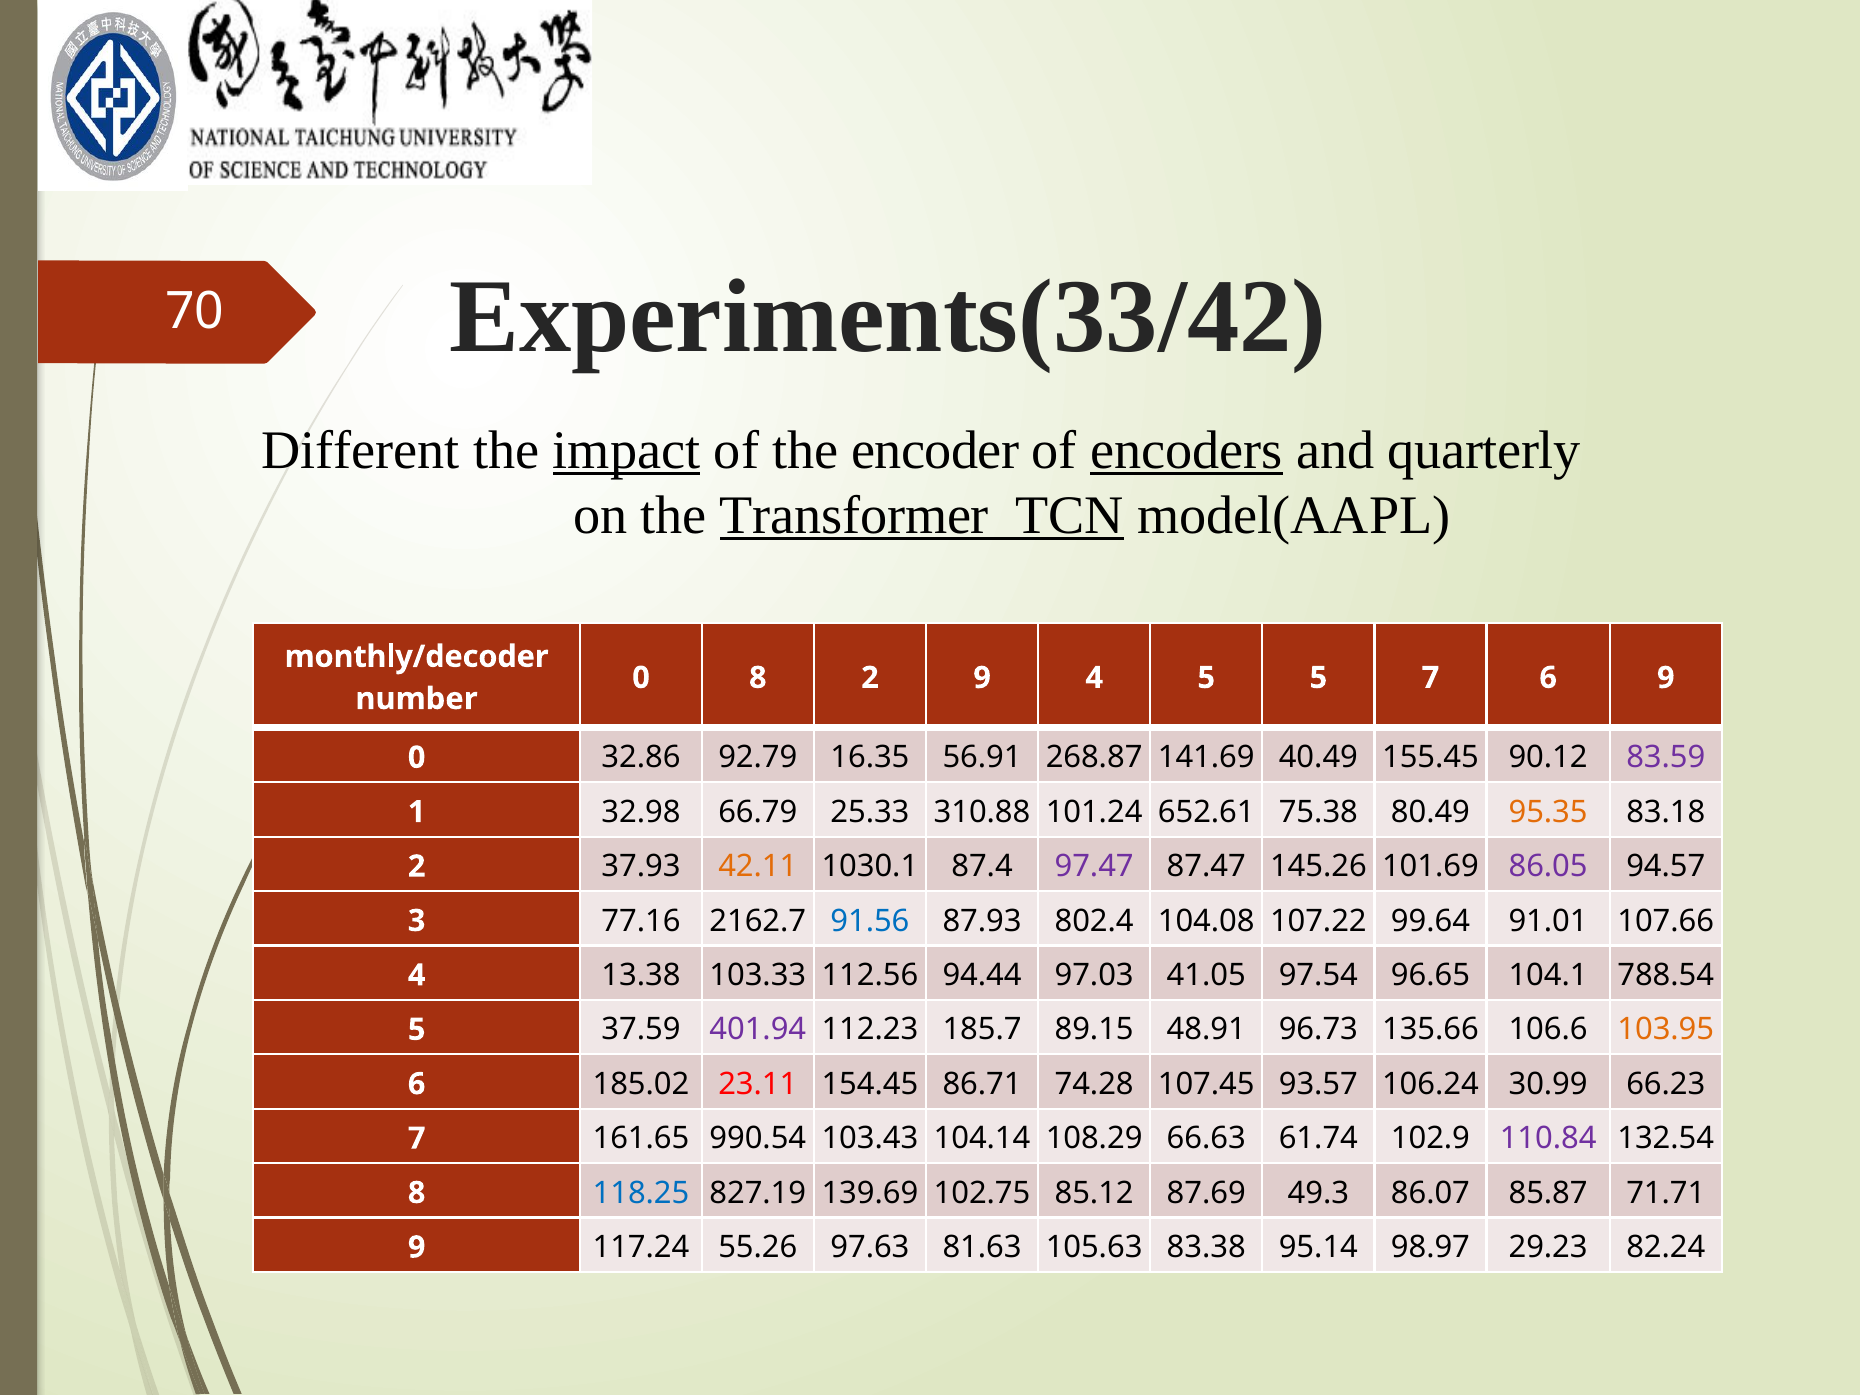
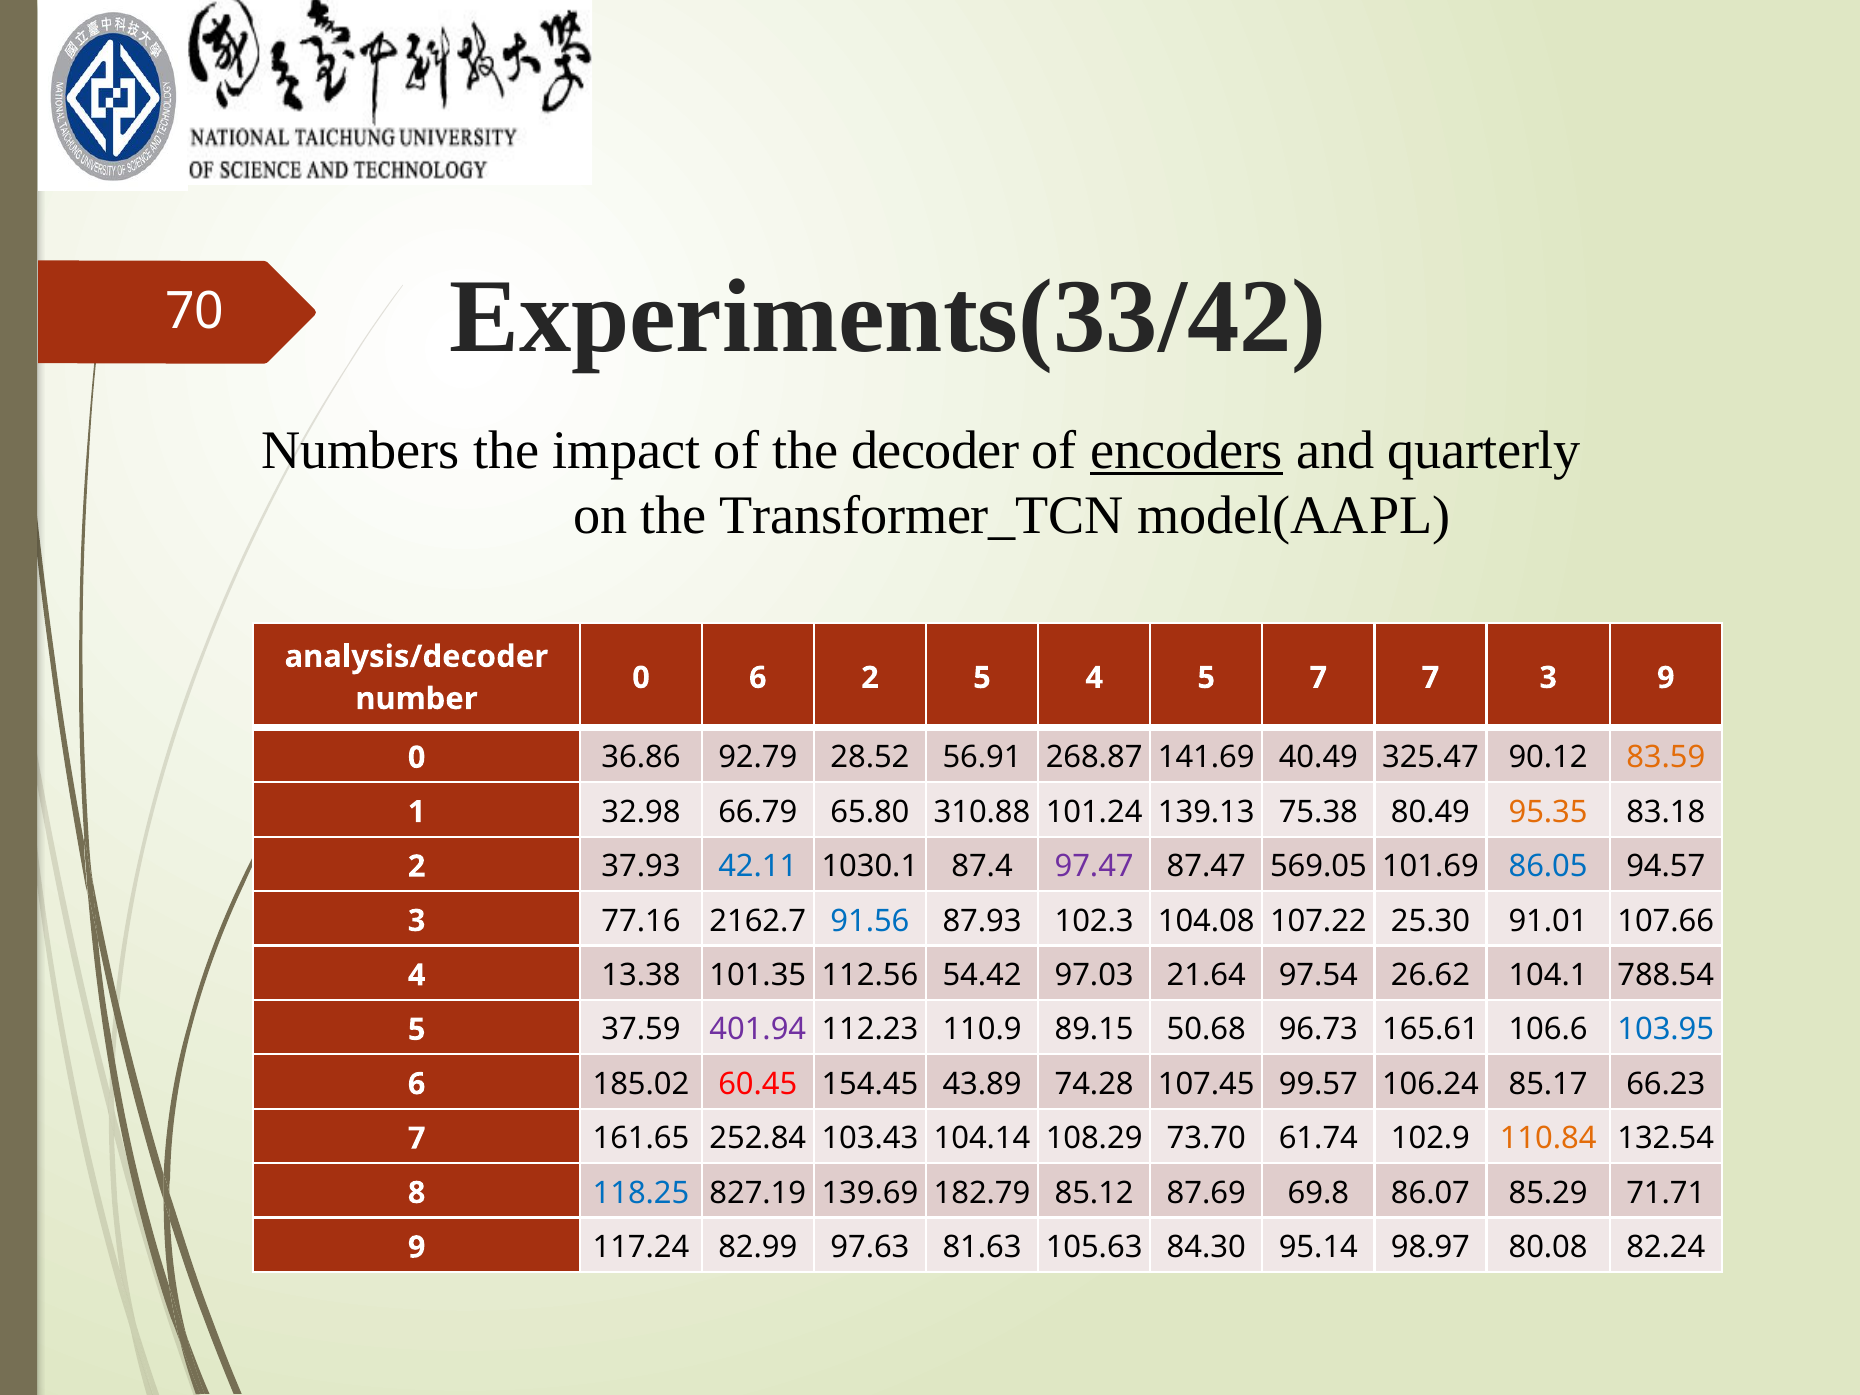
Different: Different -> Numbers
impact underline: present -> none
encoder: encoder -> decoder
Transformer_TCN underline: present -> none
monthly/decoder: monthly/decoder -> analysis/decoder
0 8: 8 -> 6
2 9: 9 -> 5
5 5: 5 -> 7
7 6: 6 -> 3
32.86: 32.86 -> 36.86
16.35: 16.35 -> 28.52
155.45: 155.45 -> 325.47
83.59 colour: purple -> orange
25.33: 25.33 -> 65.80
652.61: 652.61 -> 139.13
42.11 colour: orange -> blue
145.26: 145.26 -> 569.05
86.05 colour: purple -> blue
802.4: 802.4 -> 102.3
99.64: 99.64 -> 25.30
103.33: 103.33 -> 101.35
94.44: 94.44 -> 54.42
41.05: 41.05 -> 21.64
96.65: 96.65 -> 26.62
185.7: 185.7 -> 110.9
48.91: 48.91 -> 50.68
135.66: 135.66 -> 165.61
103.95 colour: orange -> blue
23.11: 23.11 -> 60.45
86.71: 86.71 -> 43.89
93.57: 93.57 -> 99.57
30.99: 30.99 -> 85.17
990.54: 990.54 -> 252.84
66.63: 66.63 -> 73.70
110.84 colour: purple -> orange
102.75: 102.75 -> 182.79
49.3: 49.3 -> 69.8
85.87: 85.87 -> 85.29
55.26: 55.26 -> 82.99
83.38: 83.38 -> 84.30
29.23: 29.23 -> 80.08
